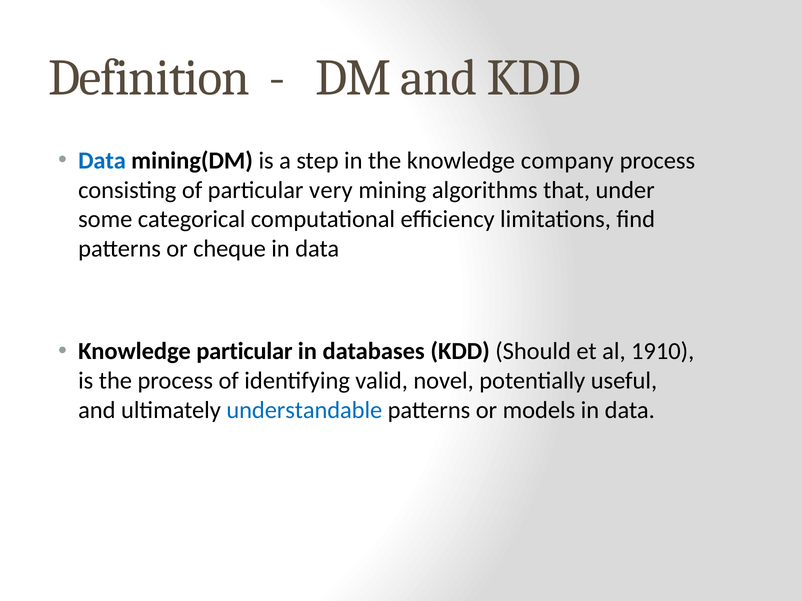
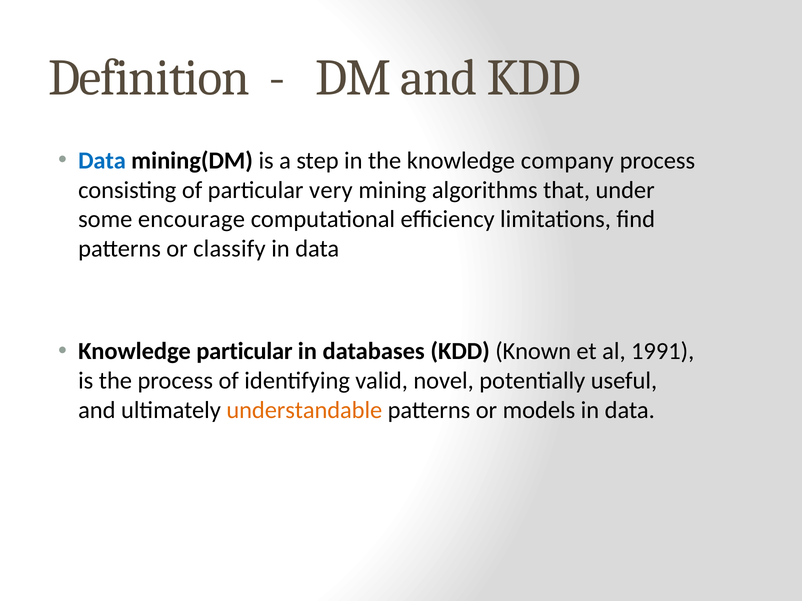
categorical: categorical -> encourage
cheque: cheque -> classify
Should: Should -> Known
1910: 1910 -> 1991
understandable colour: blue -> orange
